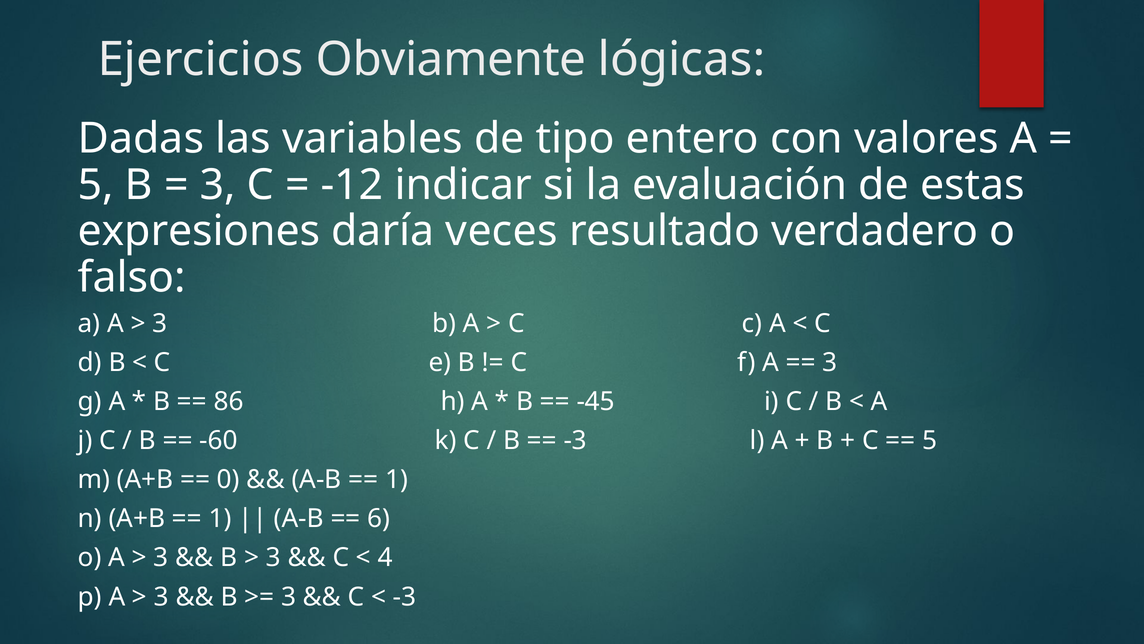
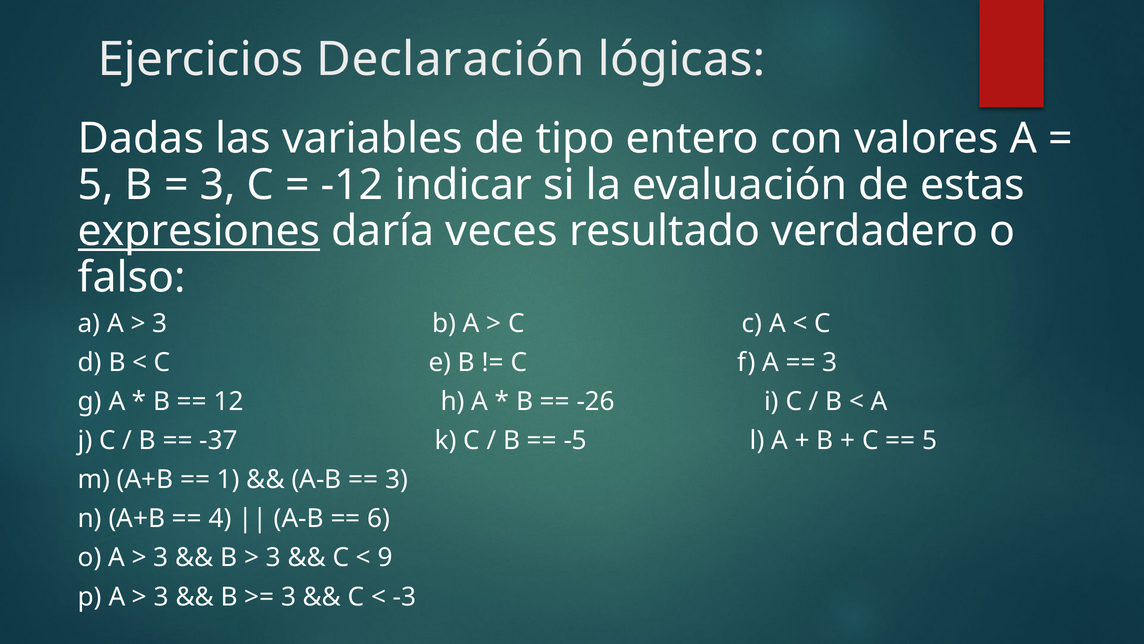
Obviamente: Obviamente -> Declaración
expresiones underline: none -> present
86: 86 -> 12
-45: -45 -> -26
-60: -60 -> -37
-3 at (575, 440): -3 -> -5
0: 0 -> 1
1 at (396, 479): 1 -> 3
1 at (220, 518): 1 -> 4
4: 4 -> 9
